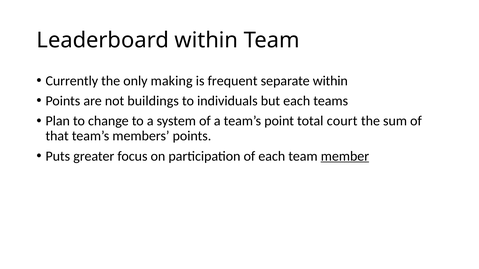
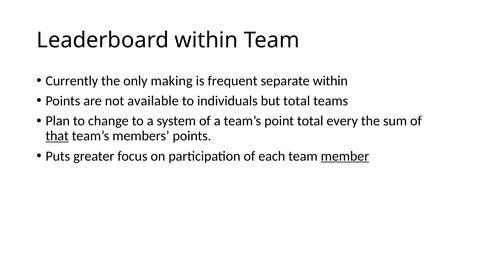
buildings: buildings -> available
but each: each -> total
court: court -> every
that underline: none -> present
